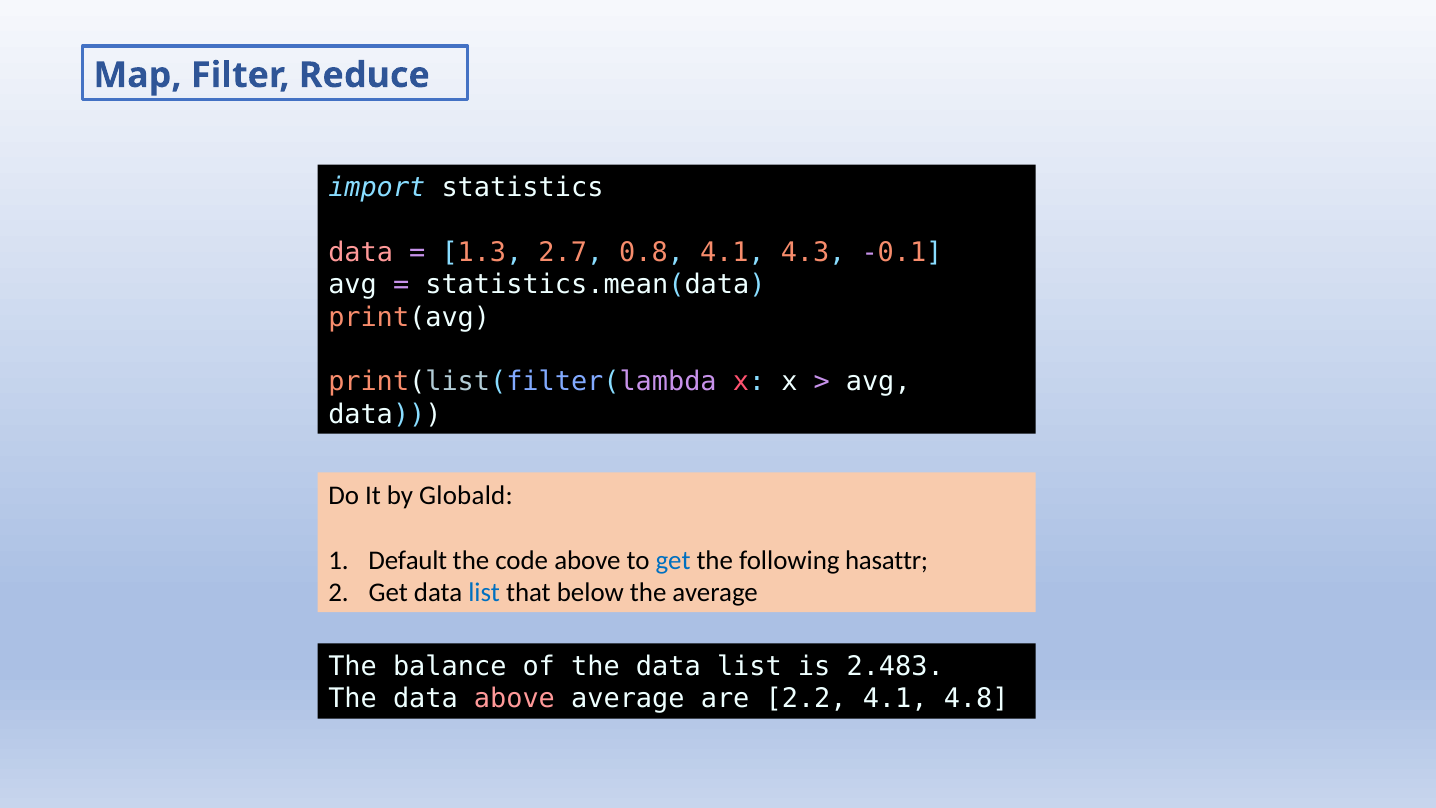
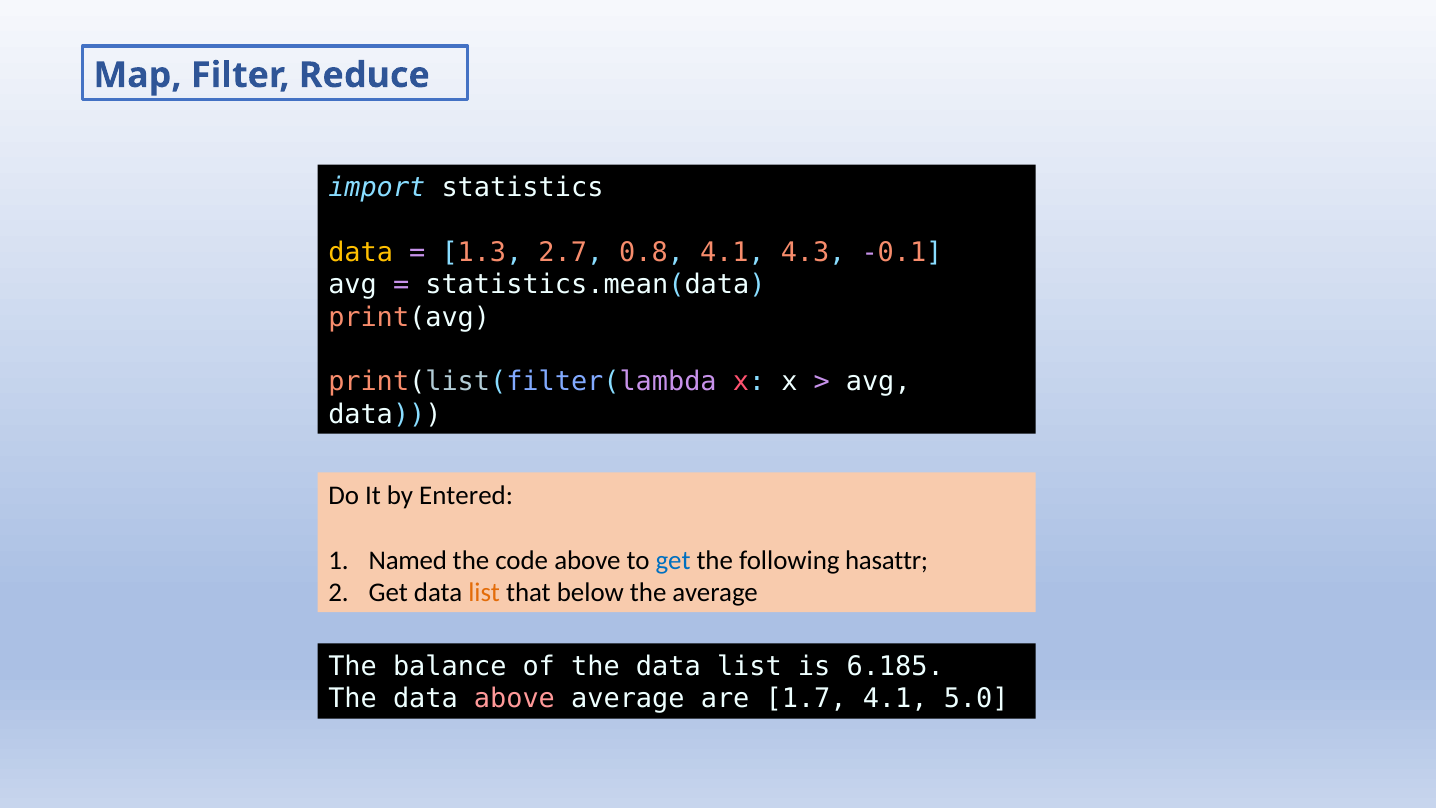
data at (361, 253) colour: pink -> yellow
Globald: Globald -> Entered
Default: Default -> Named
list at (484, 592) colour: blue -> orange
2.483: 2.483 -> 6.185
2.2: 2.2 -> 1.7
4.8: 4.8 -> 5.0
